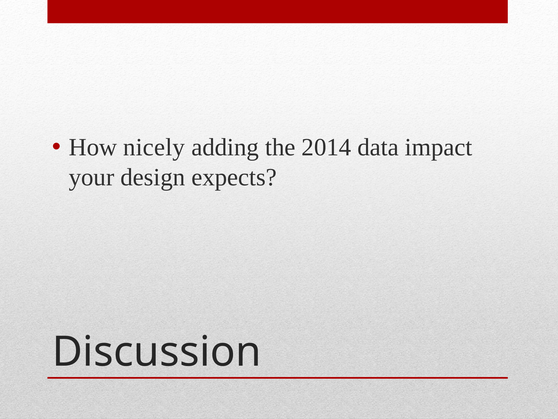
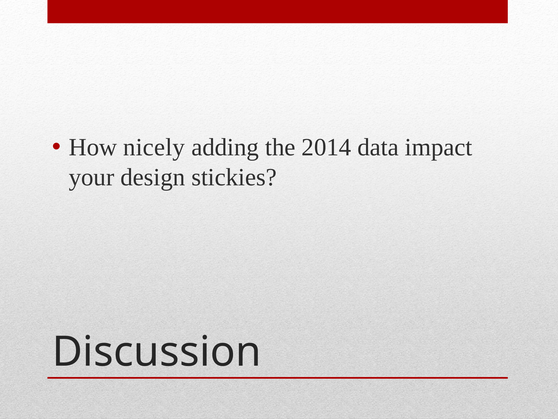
expects: expects -> stickies
